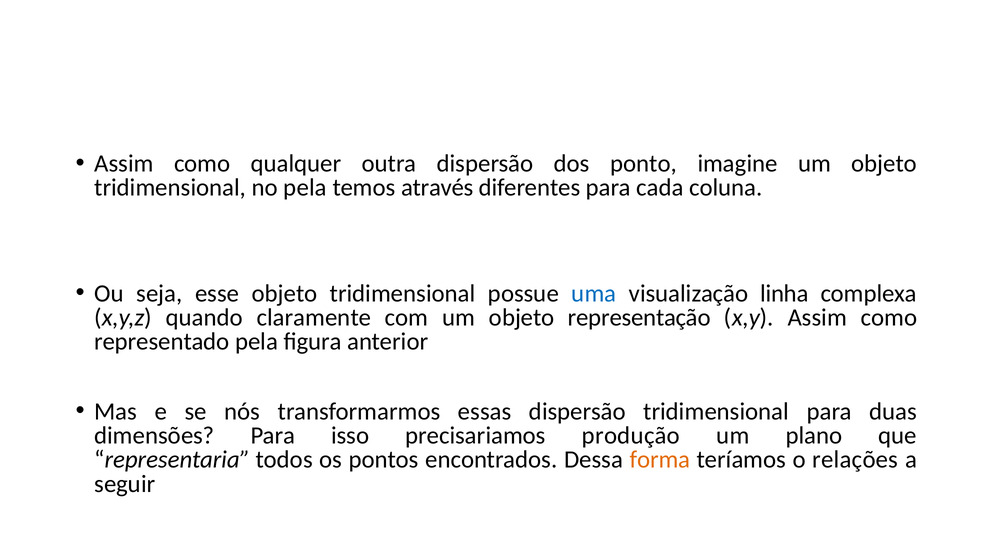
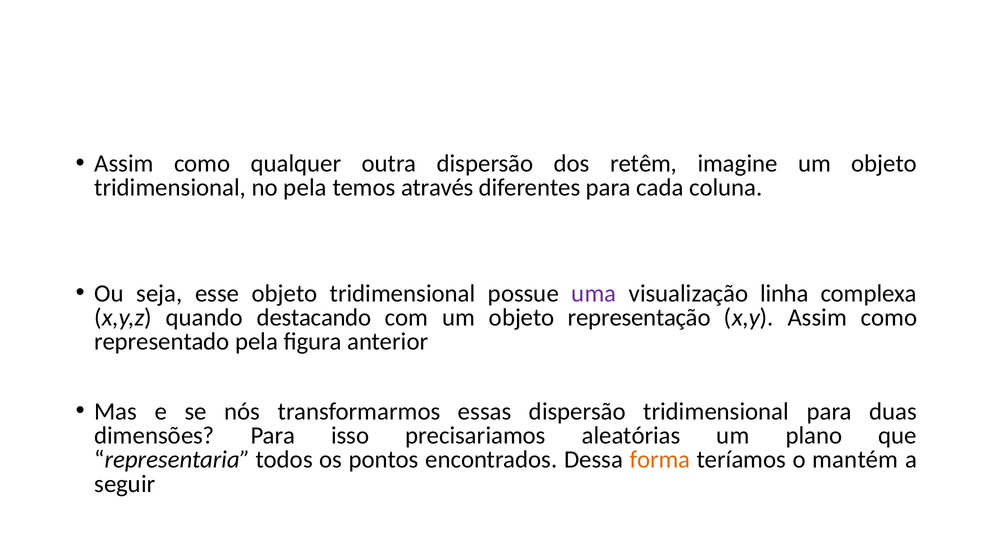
ponto: ponto -> retêm
uma colour: blue -> purple
claramente: claramente -> destacando
produção: produção -> aleatórias
relações: relações -> mantém
